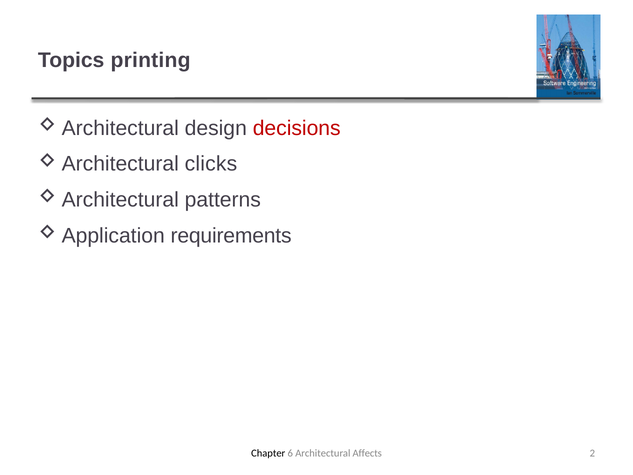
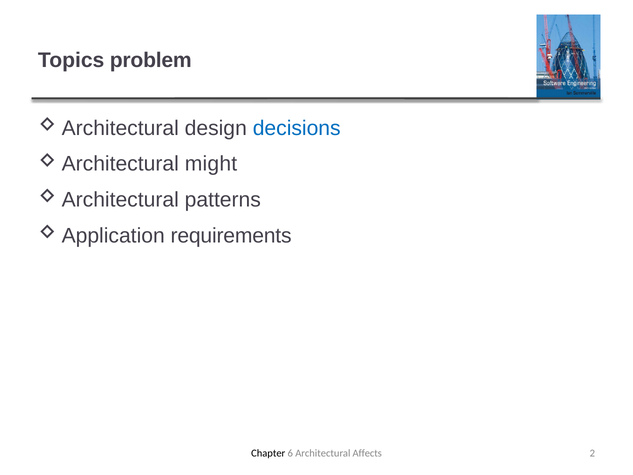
printing: printing -> problem
decisions colour: red -> blue
clicks: clicks -> might
